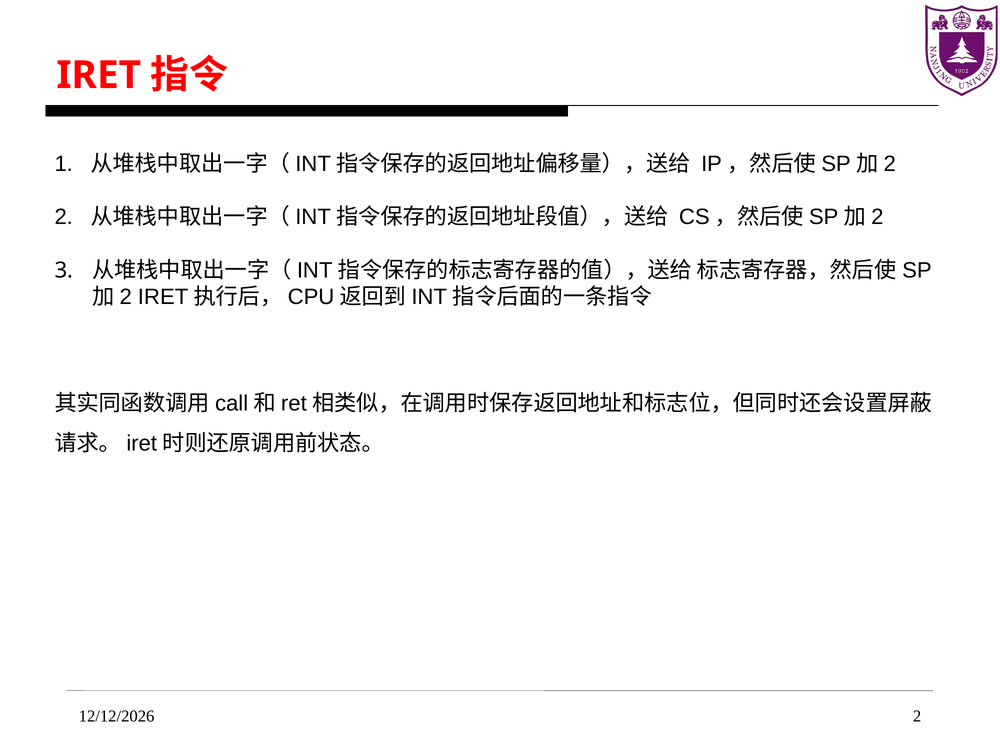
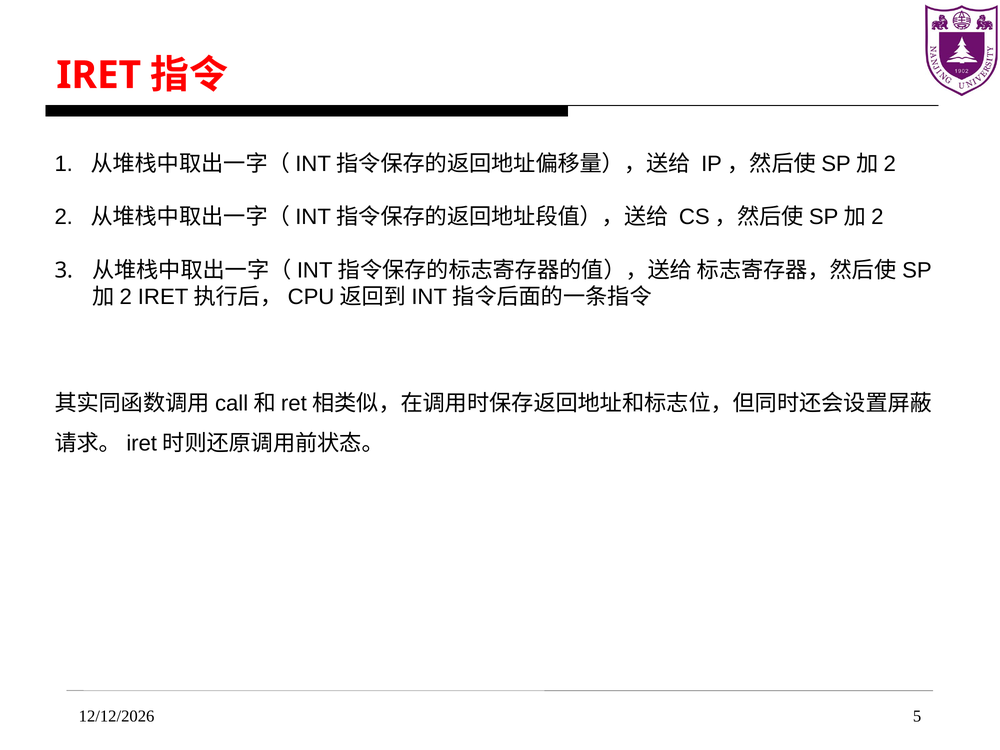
2 at (917, 716): 2 -> 5
